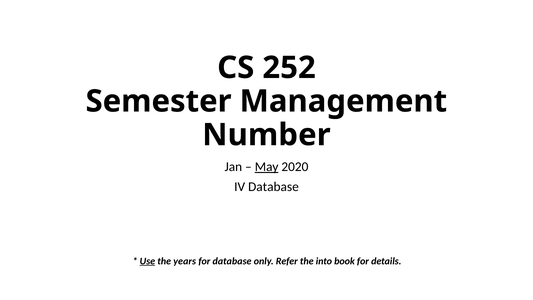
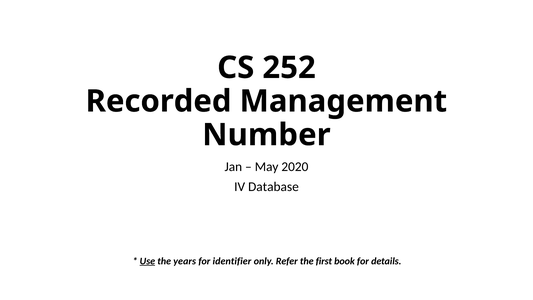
Semester: Semester -> Recorded
May underline: present -> none
for database: database -> identifier
into: into -> first
